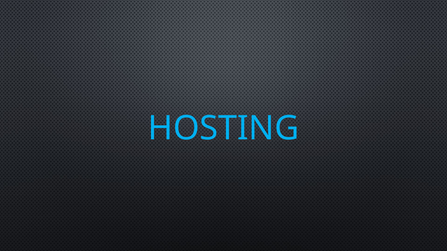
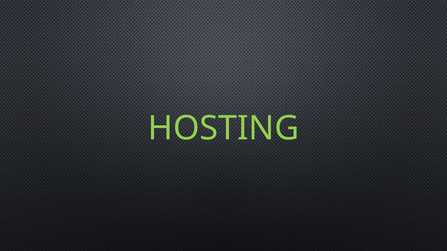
HOSTING at (224, 128) colour: light blue -> light green
